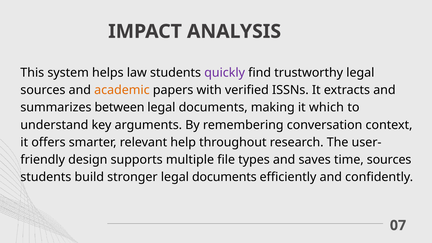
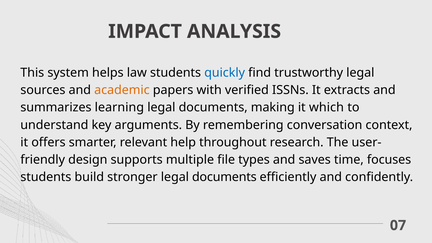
quickly colour: purple -> blue
between: between -> learning
time sources: sources -> focuses
